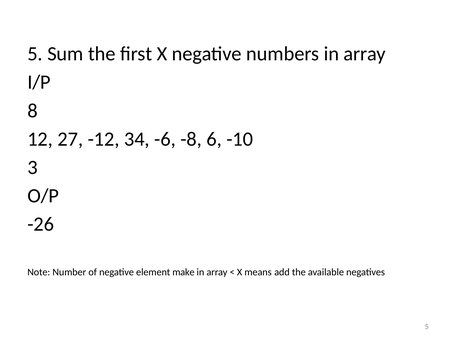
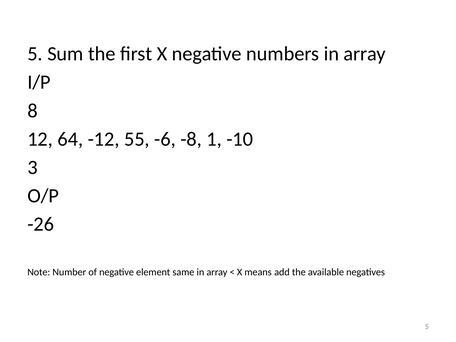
27: 27 -> 64
34: 34 -> 55
6: 6 -> 1
make: make -> same
